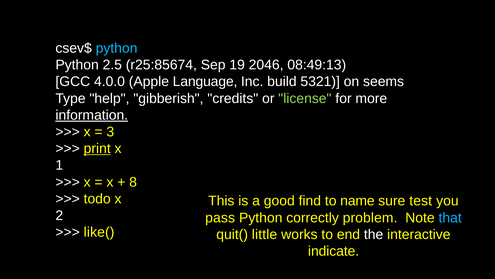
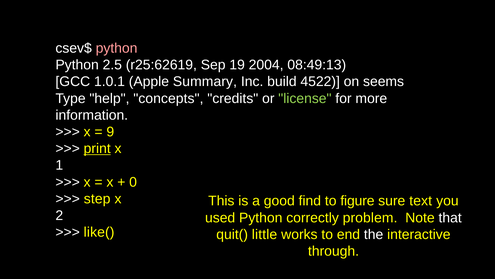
python at (117, 48) colour: light blue -> pink
r25:85674: r25:85674 -> r25:62619
2046: 2046 -> 2004
4.0.0: 4.0.0 -> 1.0.1
Language: Language -> Summary
5321: 5321 -> 4522
gibberish: gibberish -> concepts
information underline: present -> none
3: 3 -> 9
8: 8 -> 0
todo: todo -> step
name: name -> figure
test: test -> text
pass: pass -> used
that colour: light blue -> white
indicate: indicate -> through
